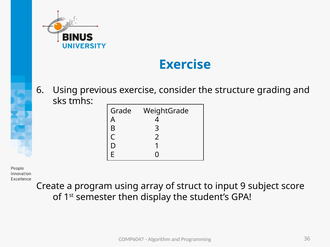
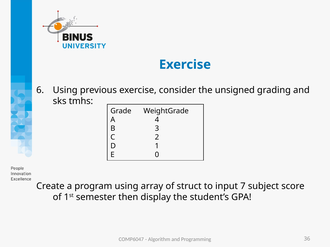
structure: structure -> unsigned
9: 9 -> 7
